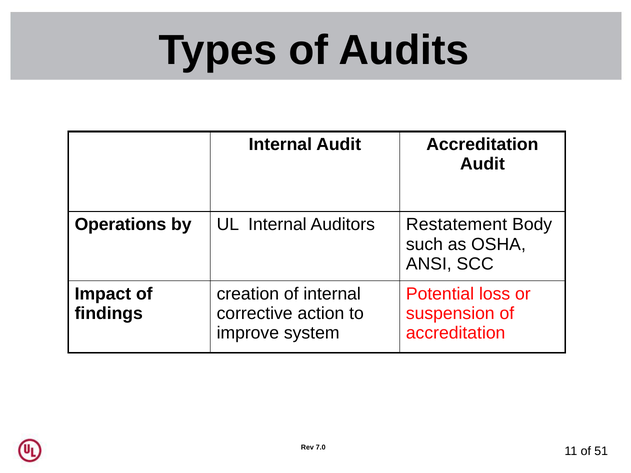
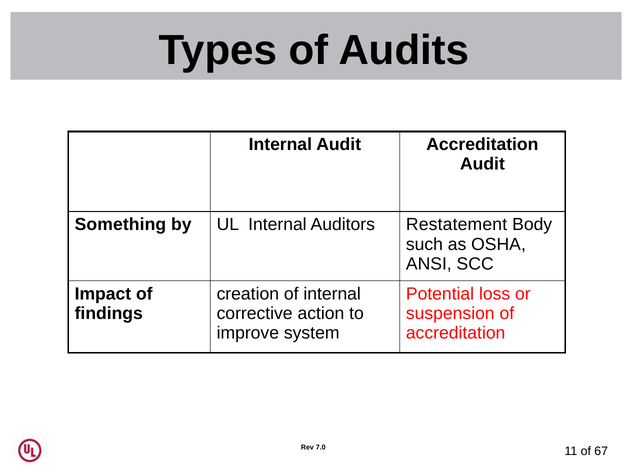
Operations: Operations -> Something
51: 51 -> 67
